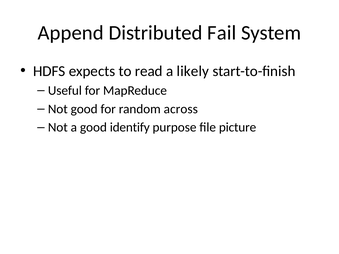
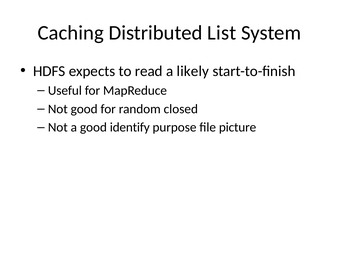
Append: Append -> Caching
Fail: Fail -> List
across: across -> closed
